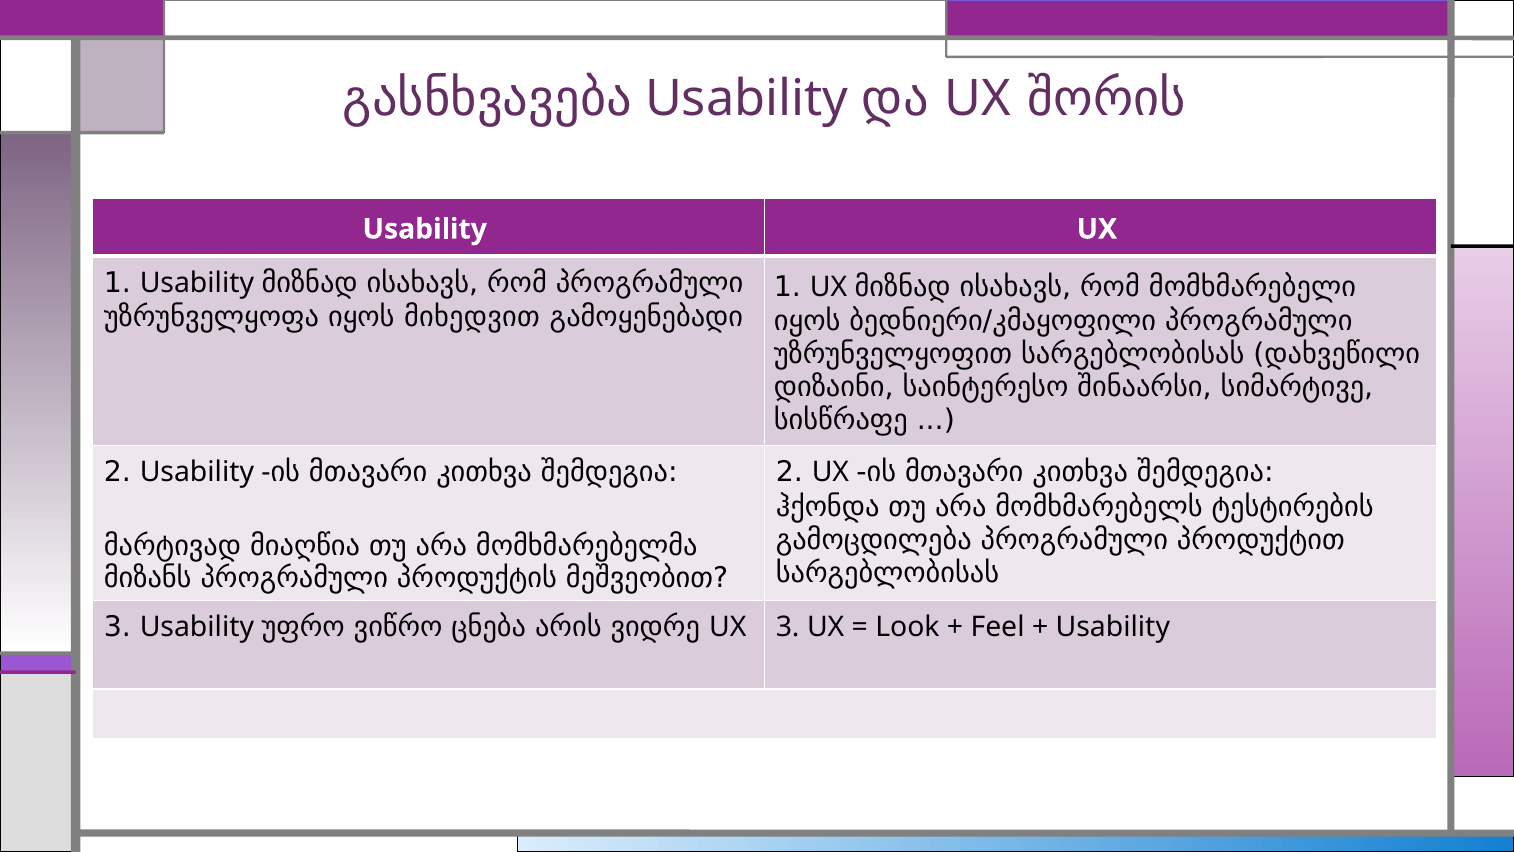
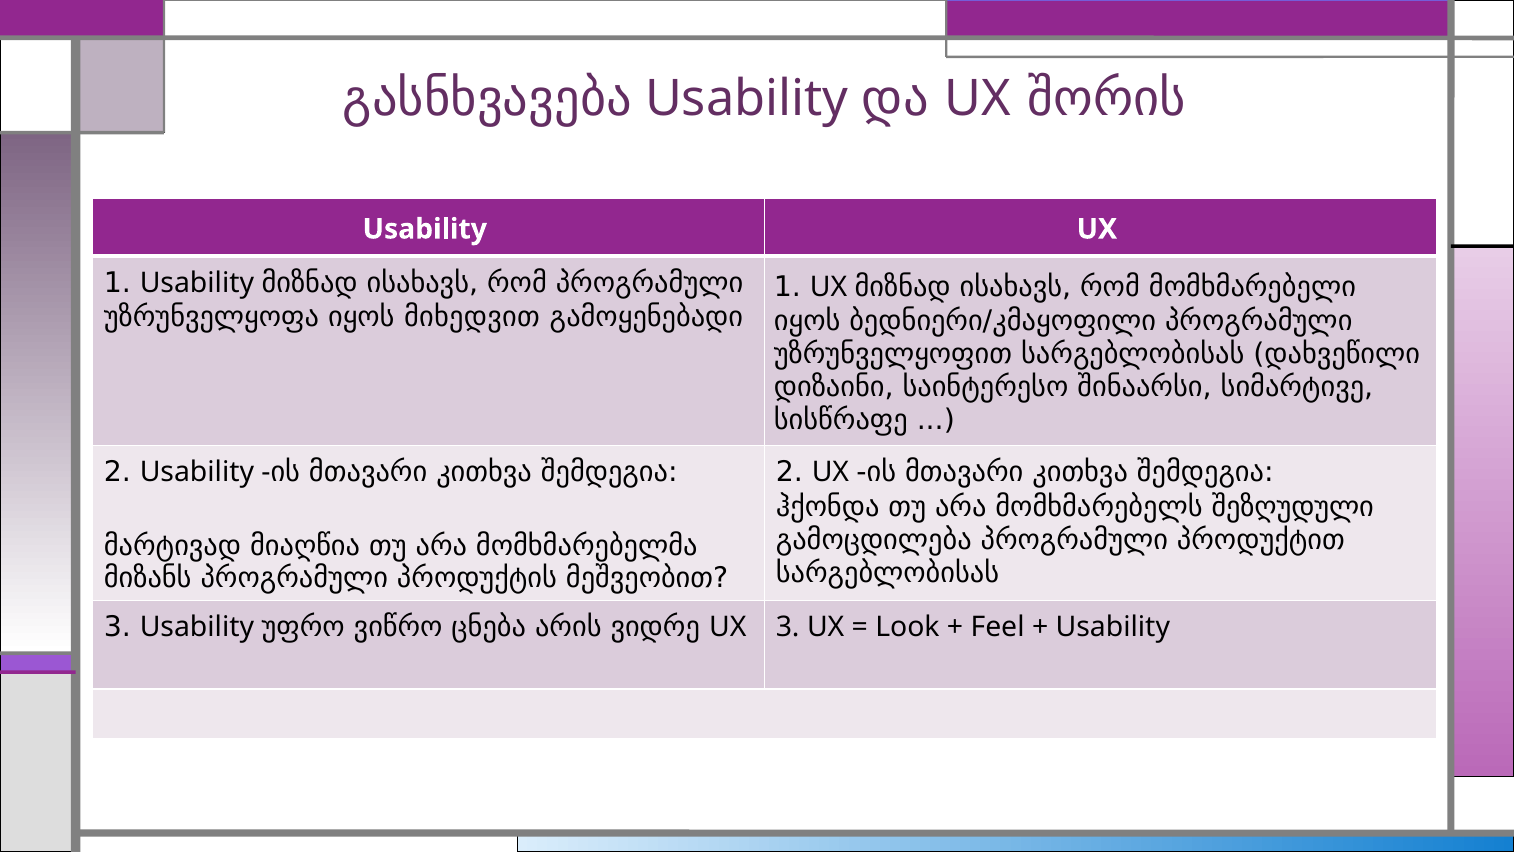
ტესტირების: ტესტირების -> შეზღუდული
